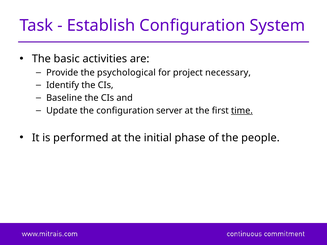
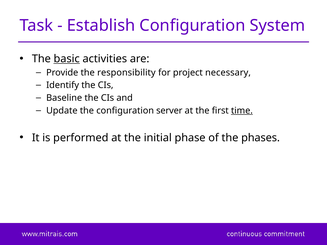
basic underline: none -> present
psychological: psychological -> responsibility
people: people -> phases
